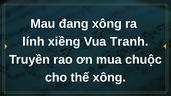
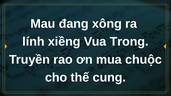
Tranh: Tranh -> Trong
thế xông: xông -> cung
